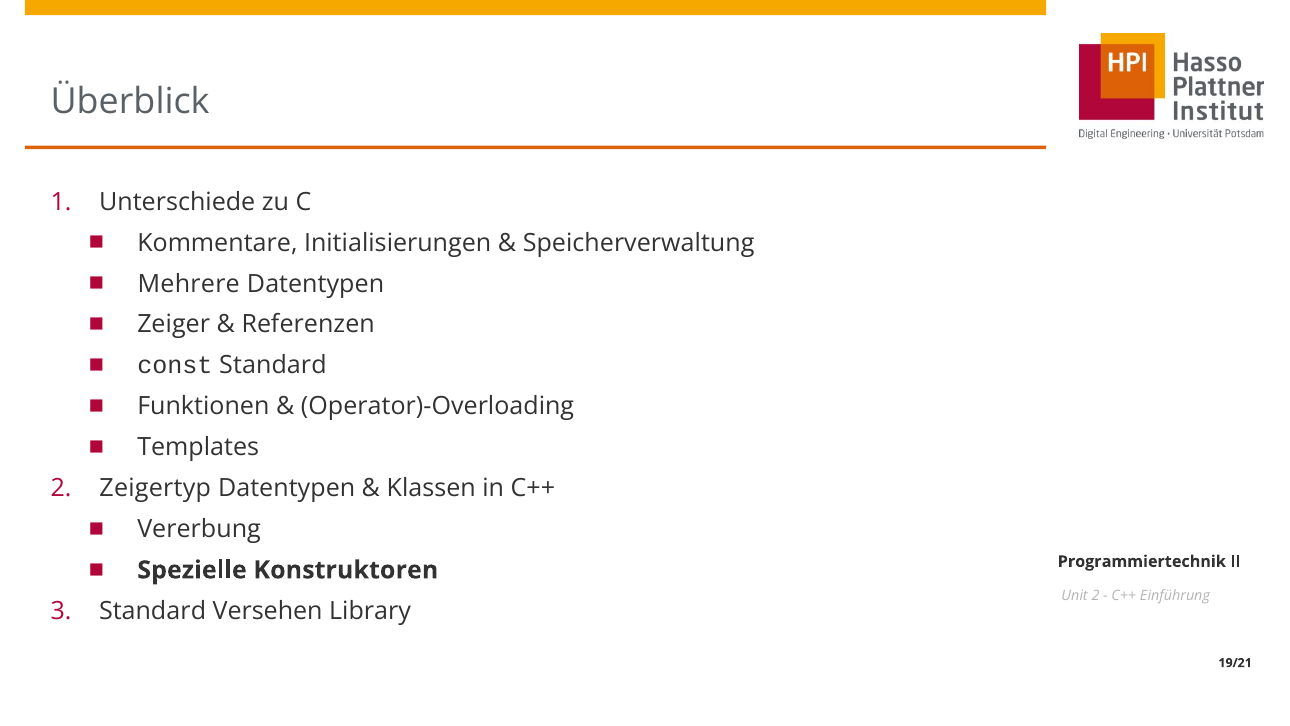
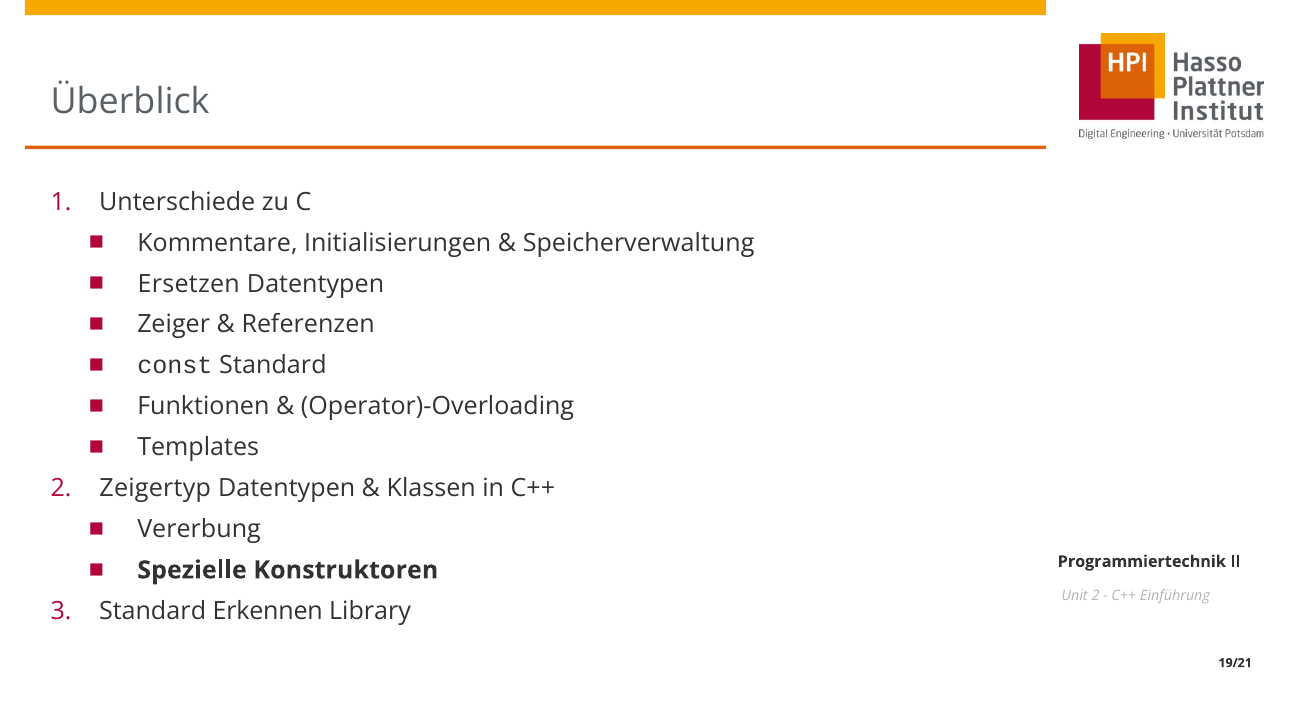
Mehrere: Mehrere -> Ersetzen
Versehen: Versehen -> Erkennen
